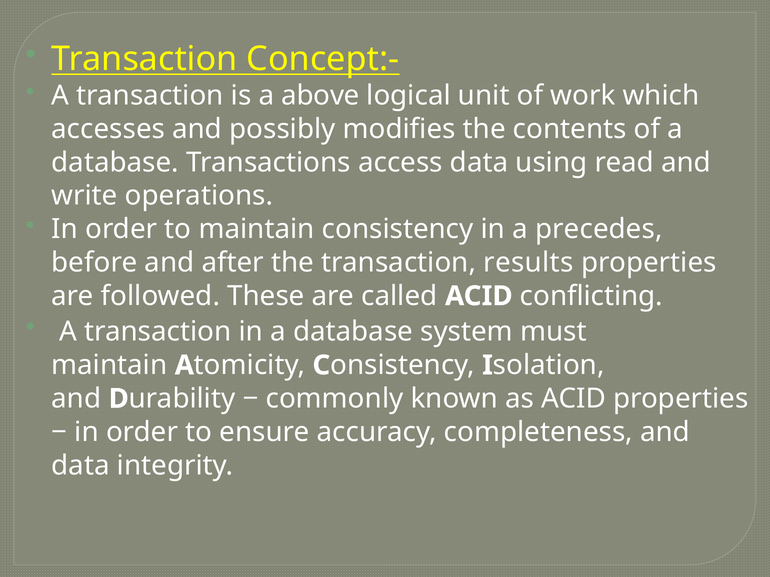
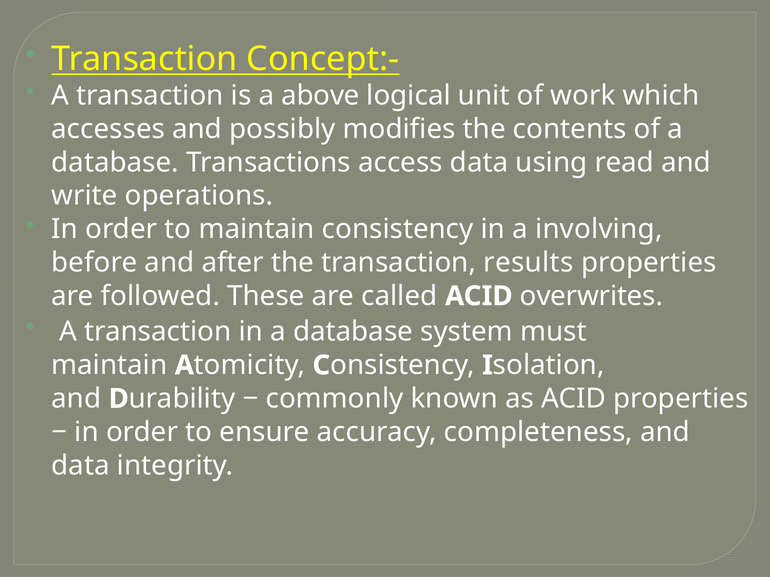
precedes: precedes -> involving
conflicting: conflicting -> overwrites
